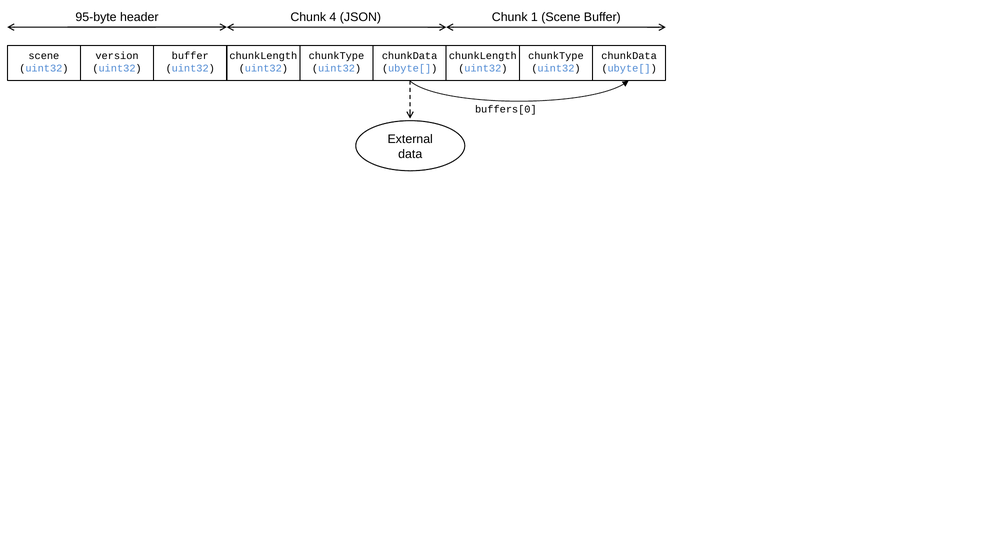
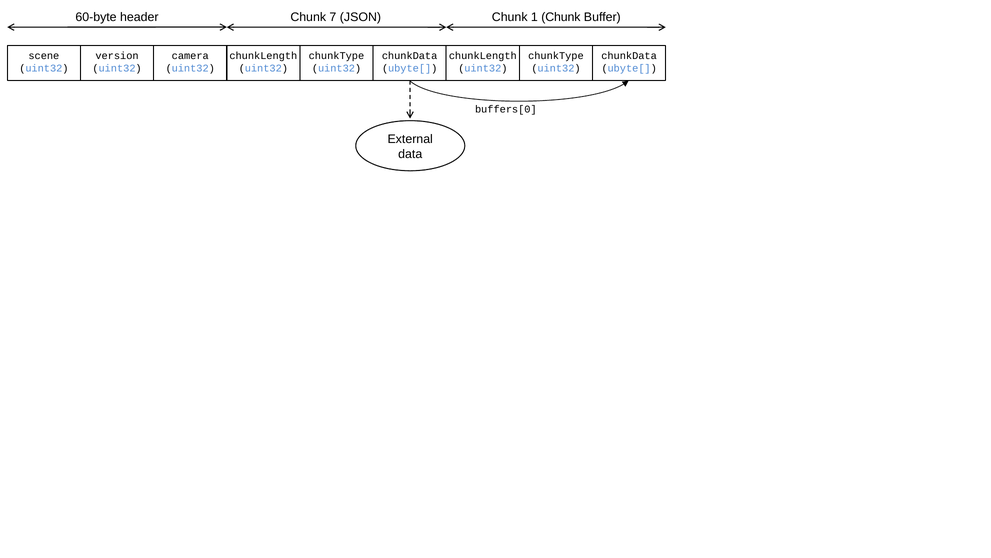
95-byte: 95-byte -> 60-byte
4: 4 -> 7
1 Scene: Scene -> Chunk
buffer at (190, 56): buffer -> camera
